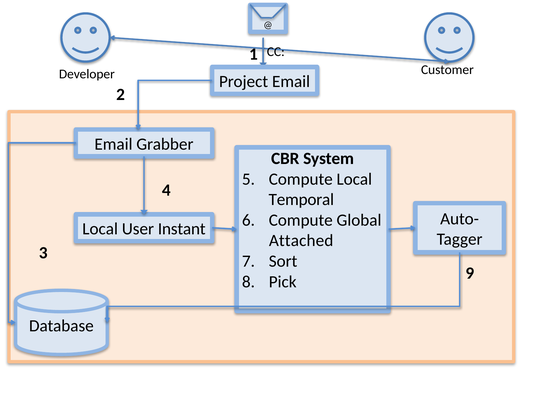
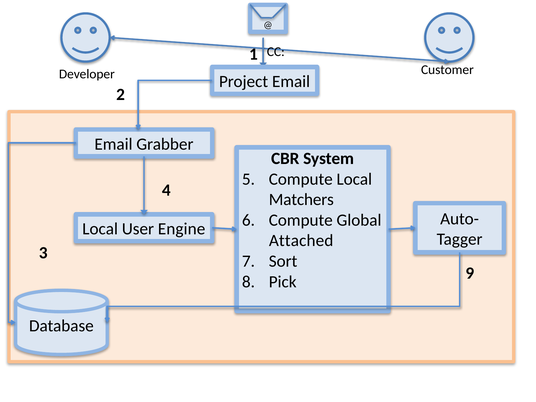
Temporal: Temporal -> Matchers
Instant: Instant -> Engine
